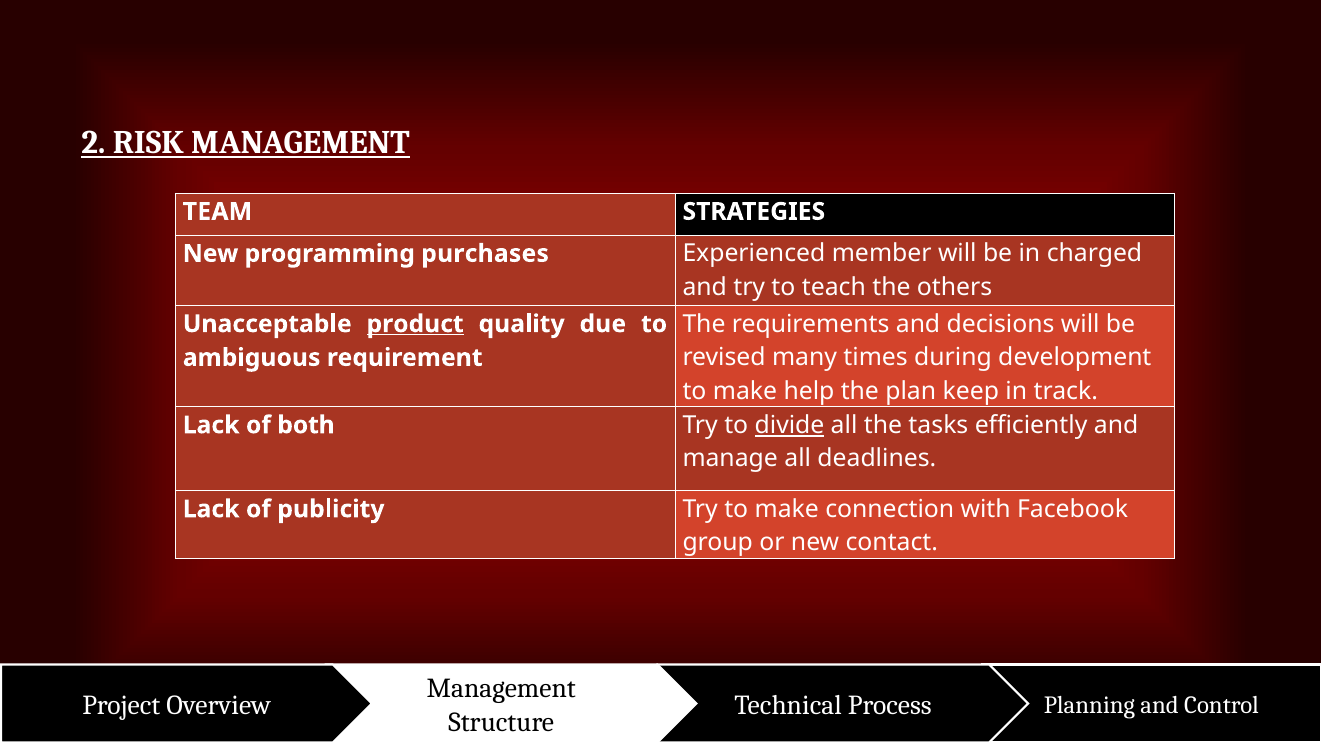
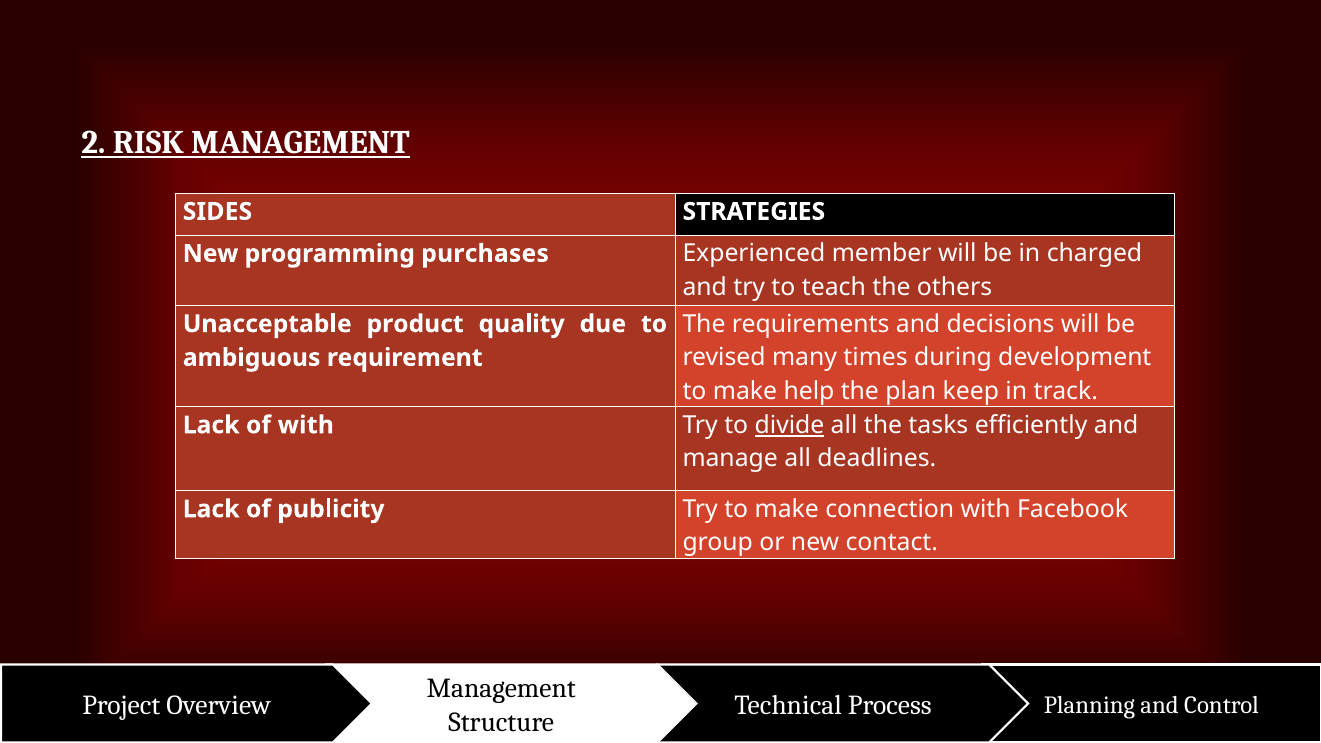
TEAM: TEAM -> SIDES
product underline: present -> none
of both: both -> with
